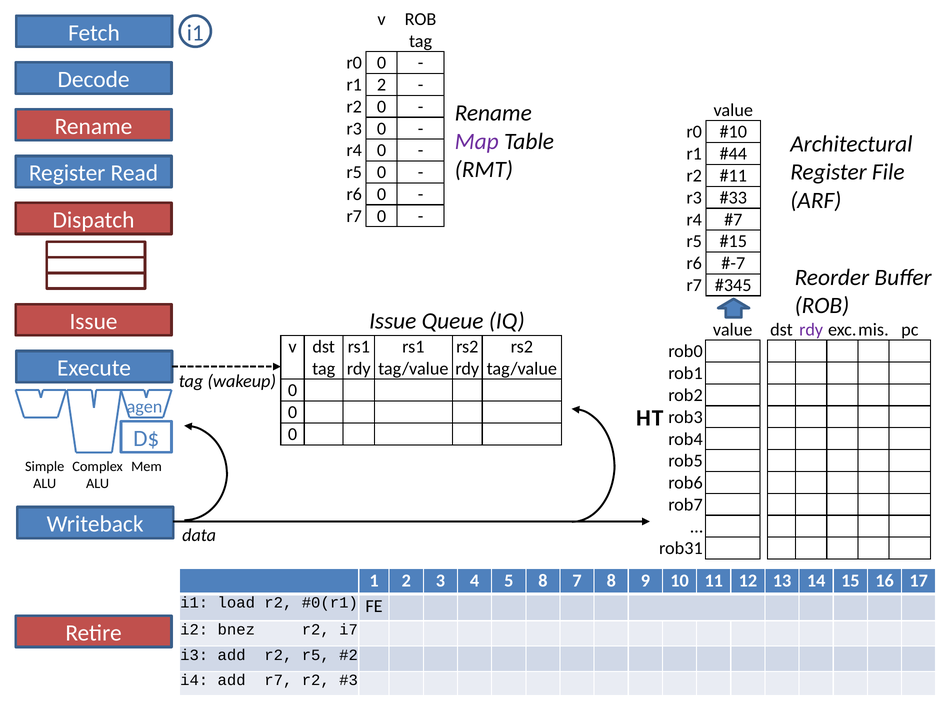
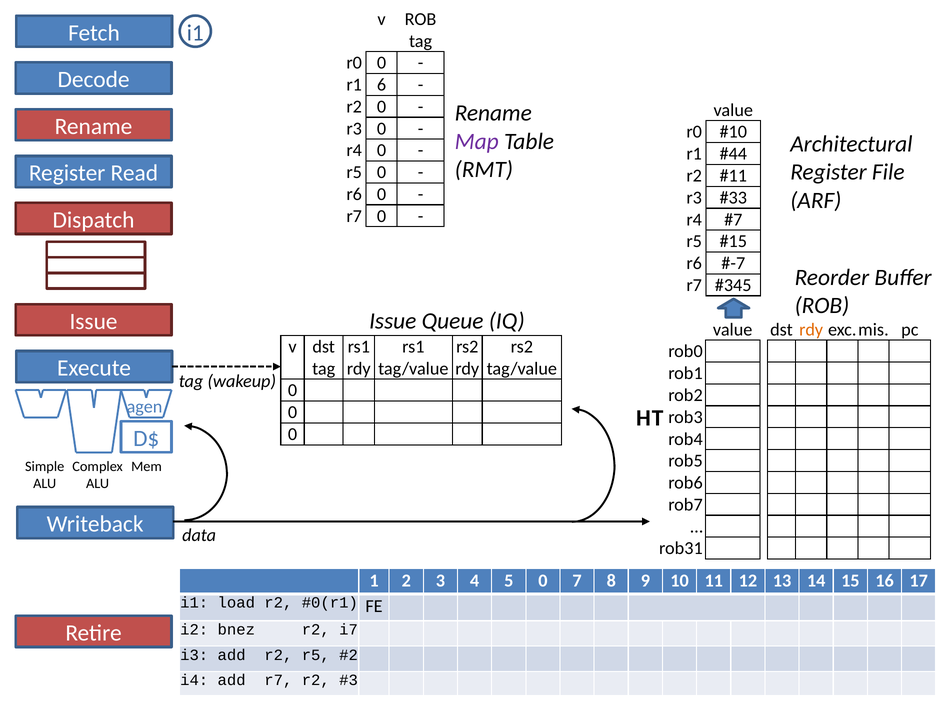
r1 2: 2 -> 6
rdy at (811, 330) colour: purple -> orange
5 8: 8 -> 0
